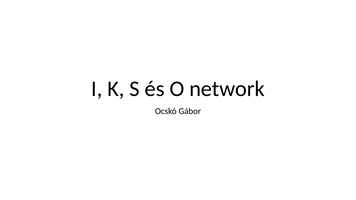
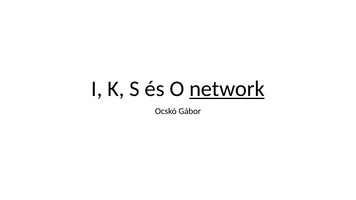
network underline: none -> present
